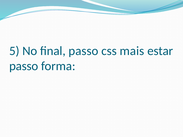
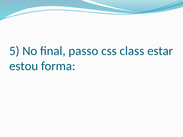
mais: mais -> class
passo at (24, 66): passo -> estou
